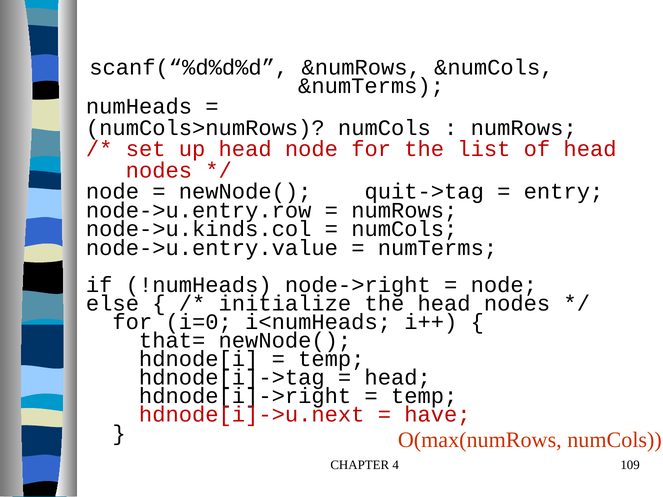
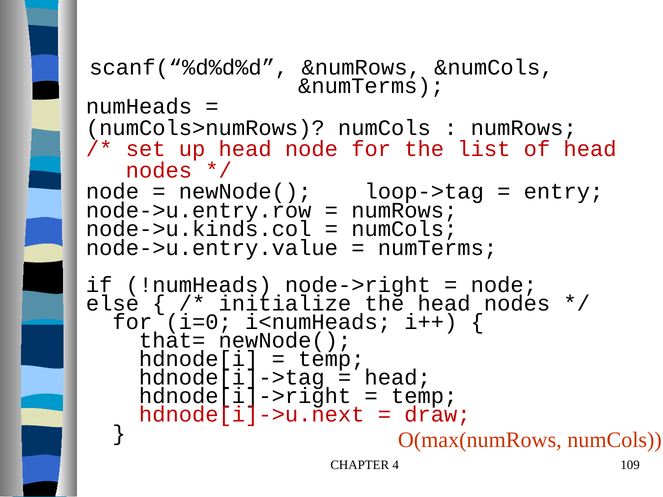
quit->tag: quit->tag -> loop->tag
have: have -> draw
